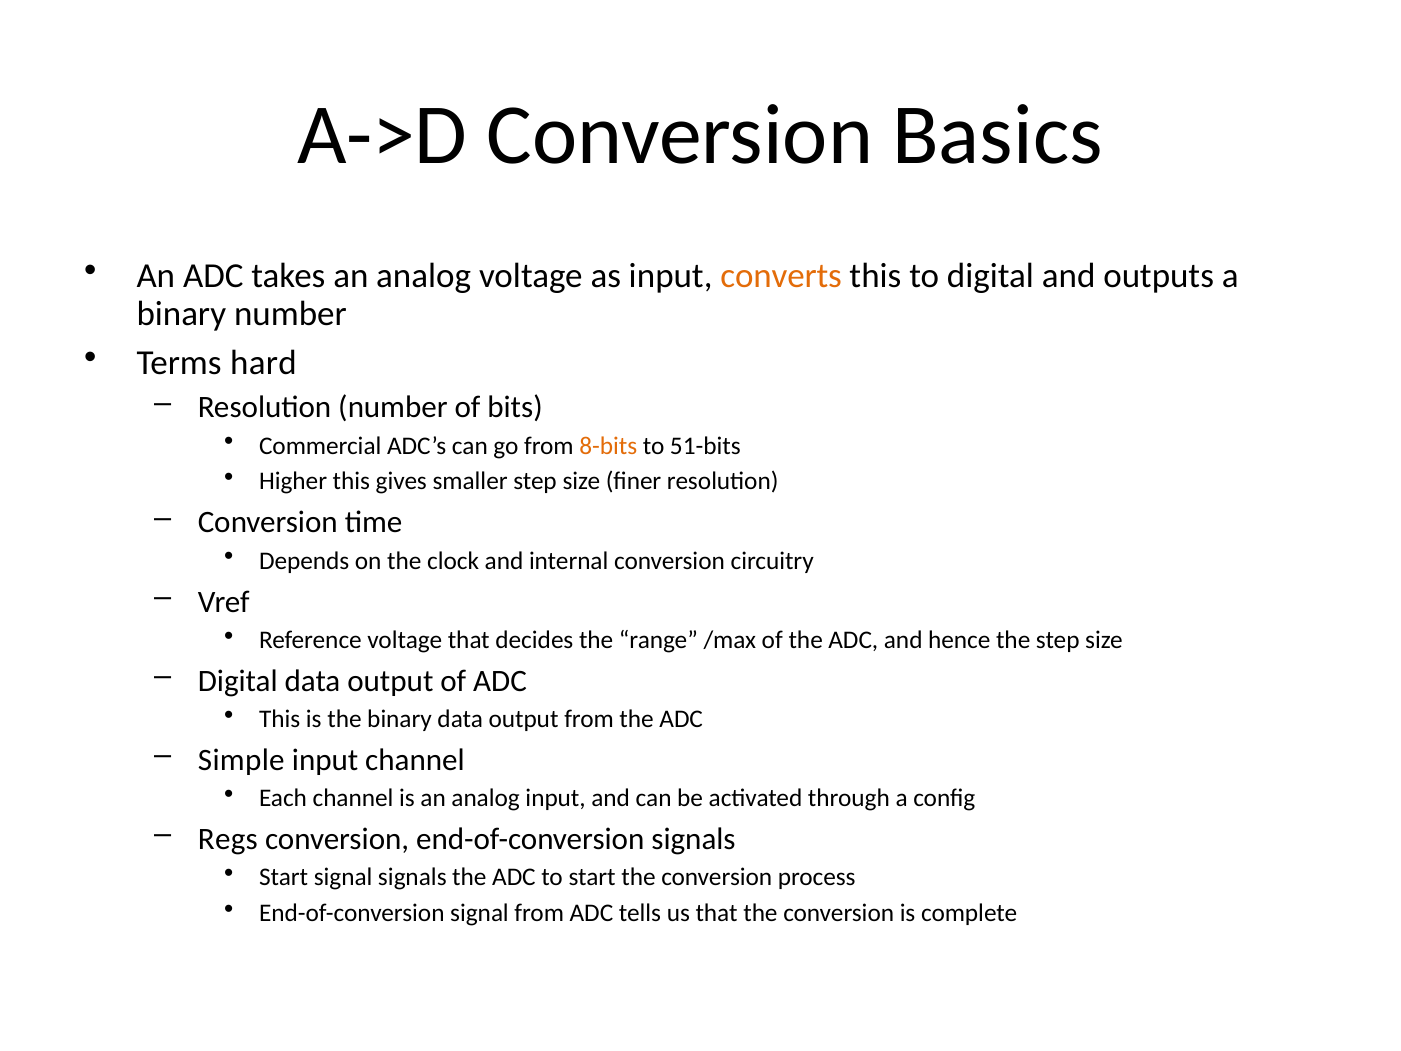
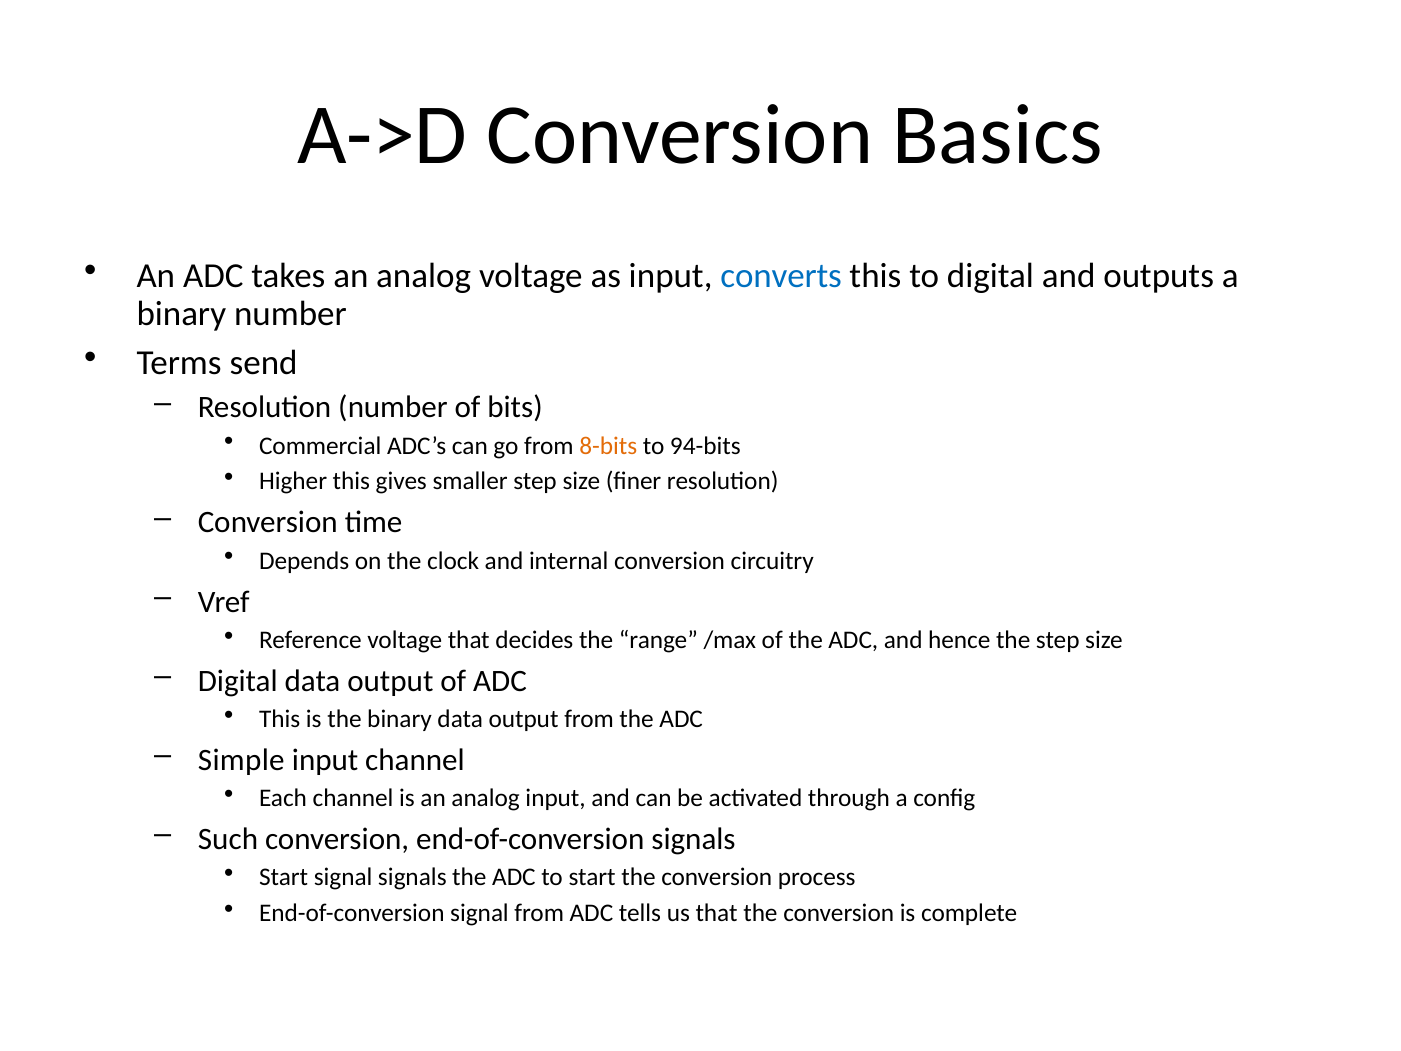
converts colour: orange -> blue
hard: hard -> send
51-bits: 51-bits -> 94-bits
Regs: Regs -> Such
